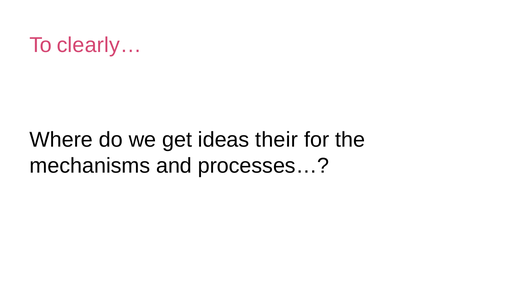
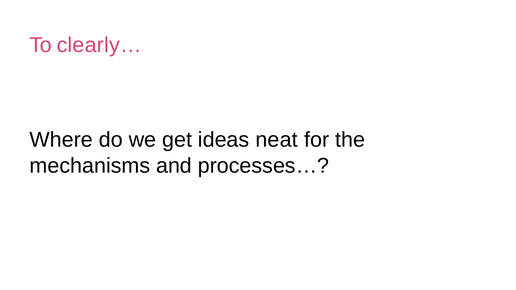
their: their -> neat
